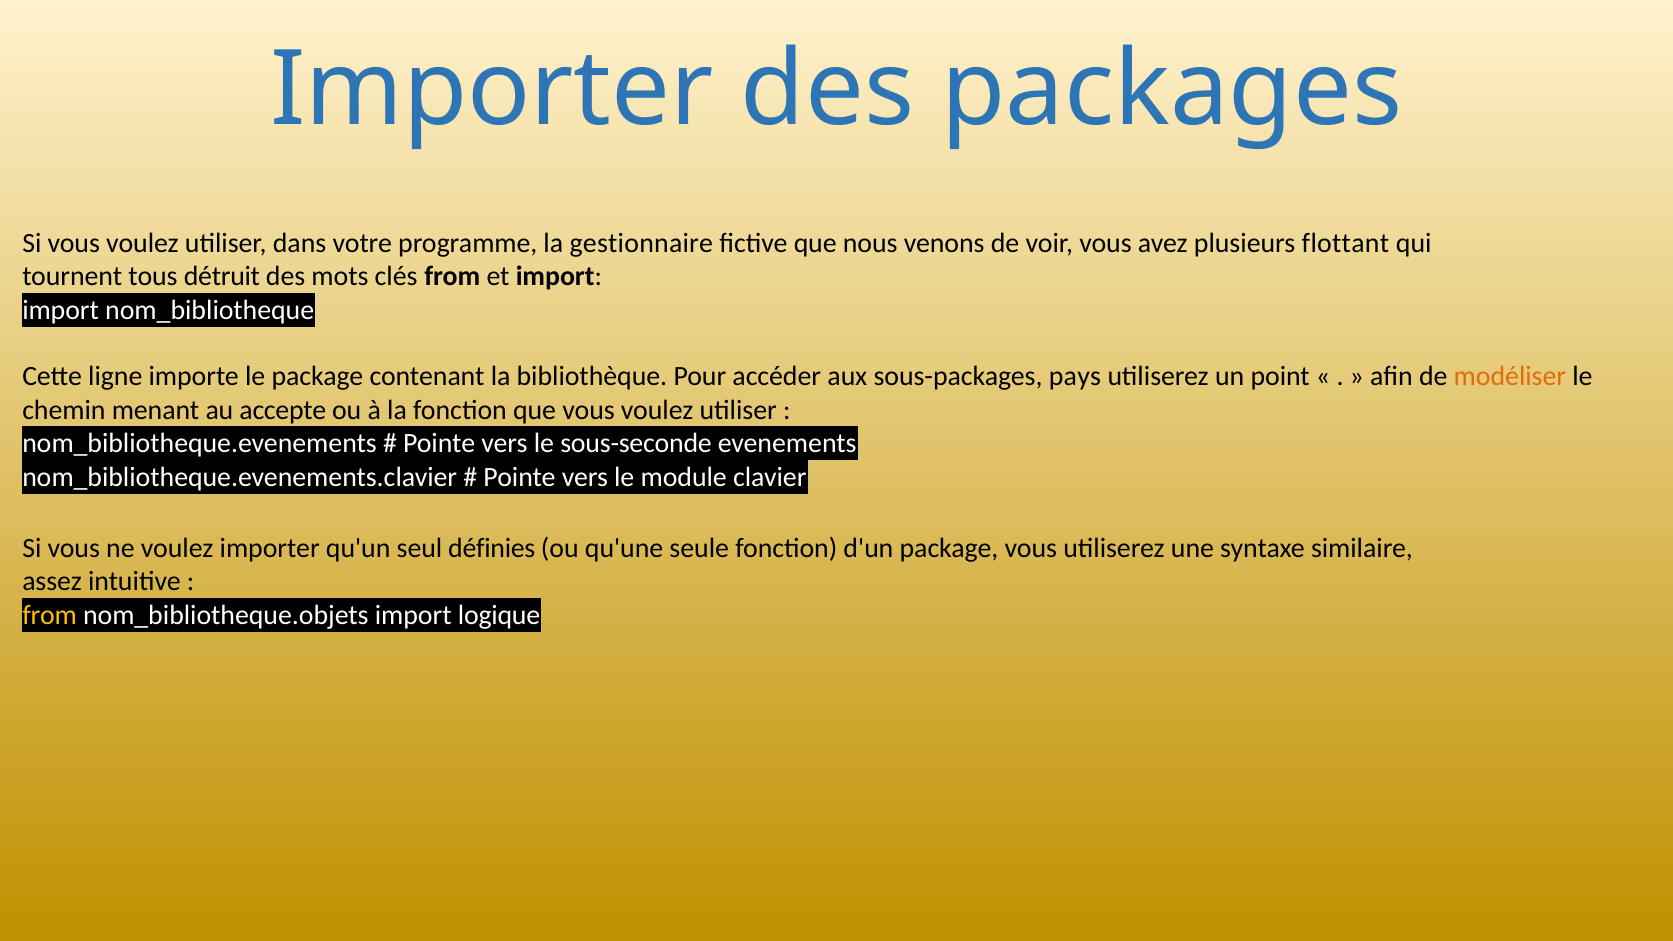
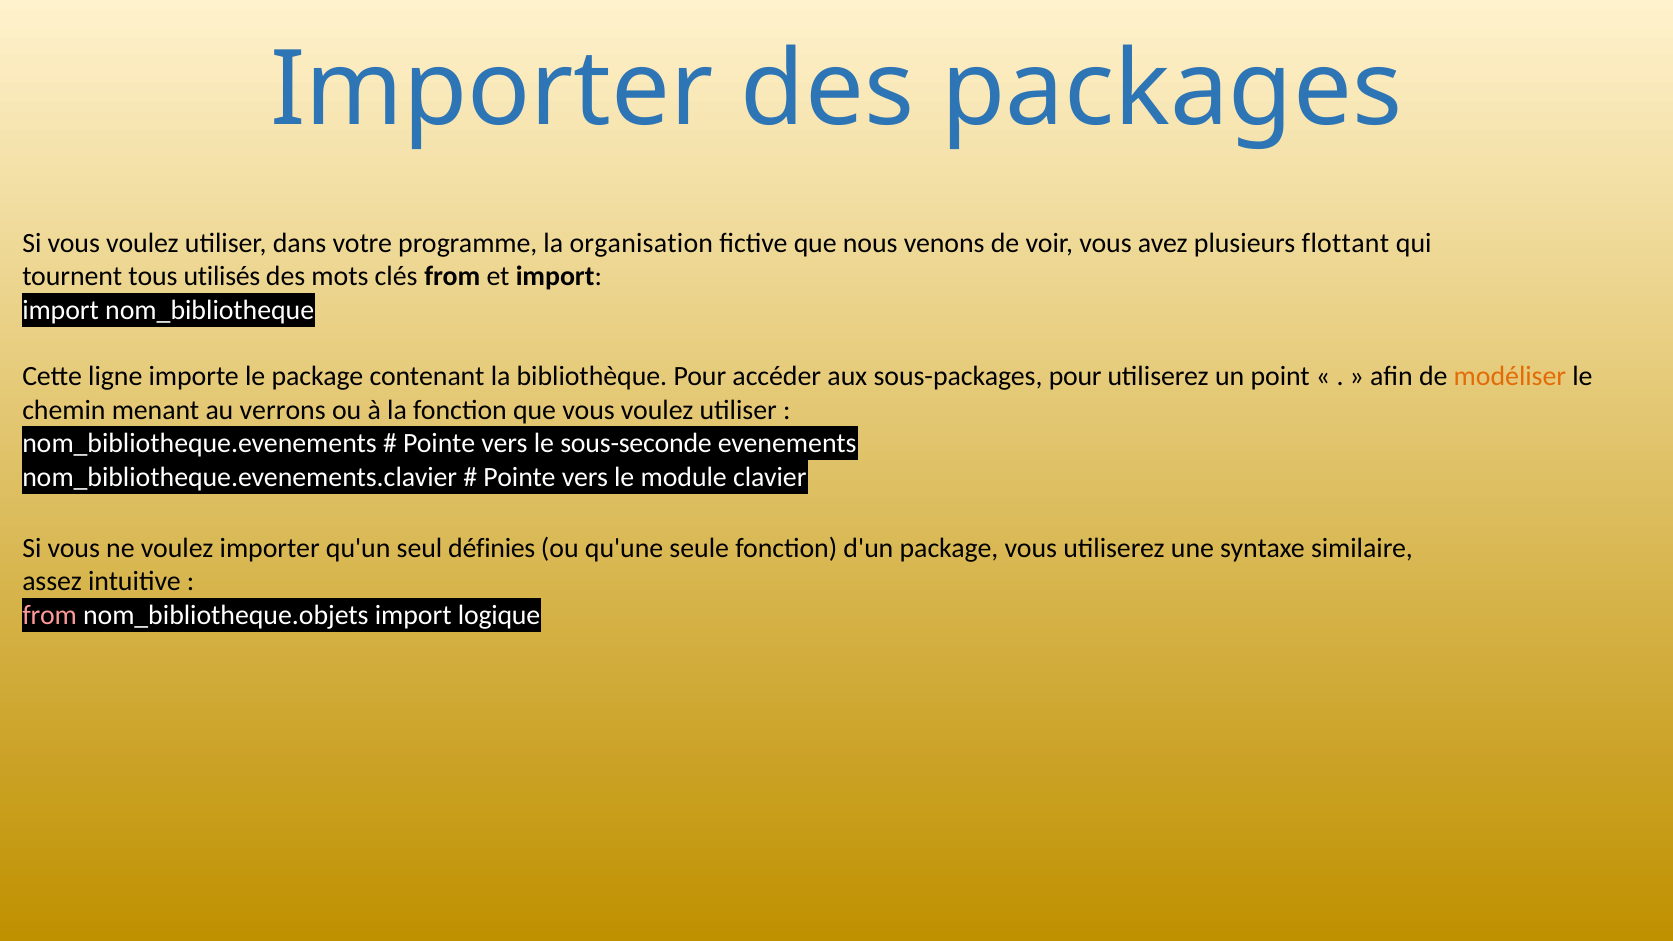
gestionnaire: gestionnaire -> organisation
détruit: détruit -> utilisés
sous-packages pays: pays -> pour
accepte: accepte -> verrons
from at (50, 615) colour: yellow -> pink
